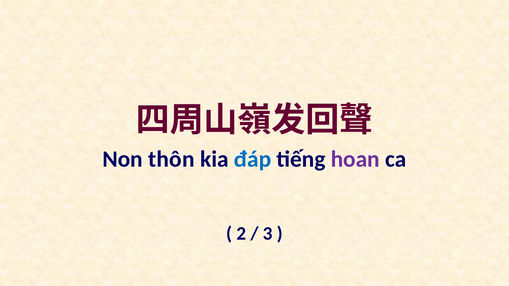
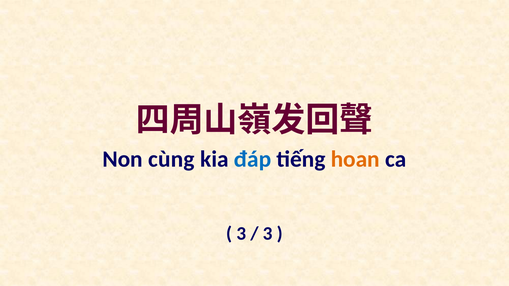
thôn: thôn -> cùng
hoan colour: purple -> orange
2 at (241, 234): 2 -> 3
